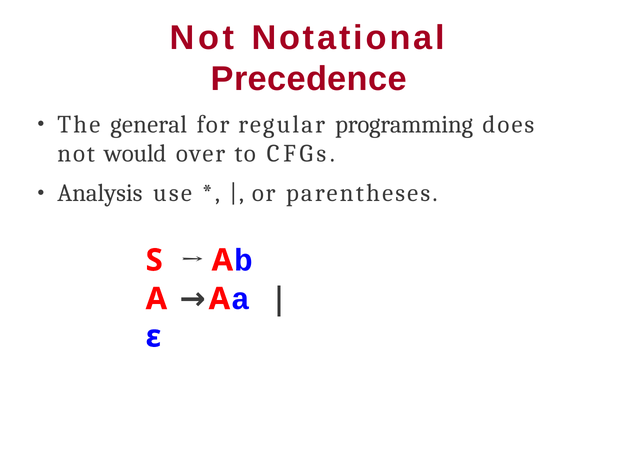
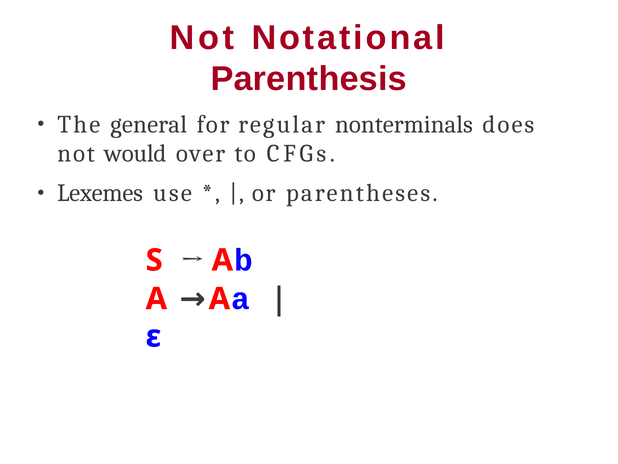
Precedence: Precedence -> Parenthesis
programming: programming -> nonterminals
Analysis: Analysis -> Lexemes
